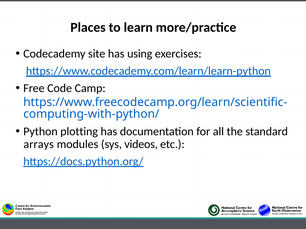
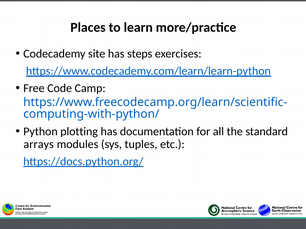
using: using -> steps
videos: videos -> tuples
